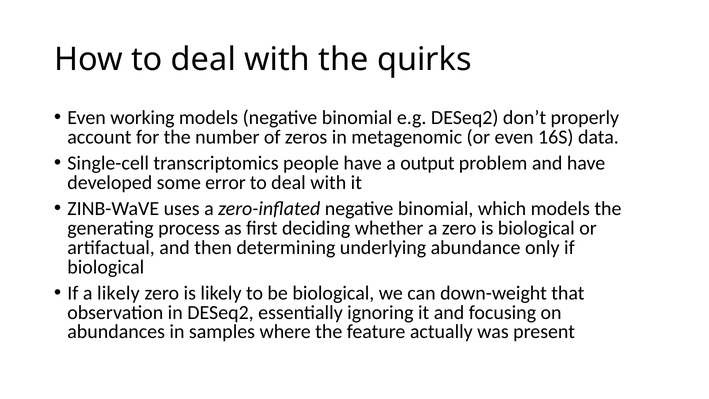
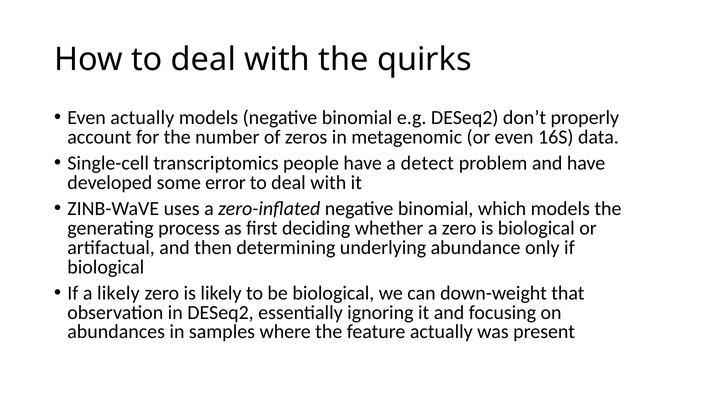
Even working: working -> actually
output: output -> detect
